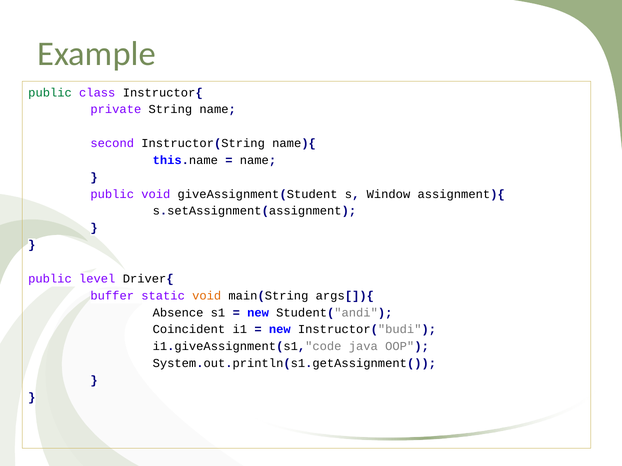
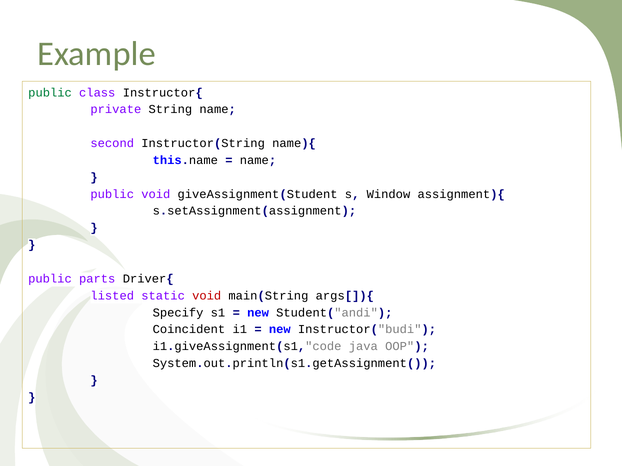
level: level -> parts
buffer: buffer -> listed
void at (207, 296) colour: orange -> red
Absence: Absence -> Specify
